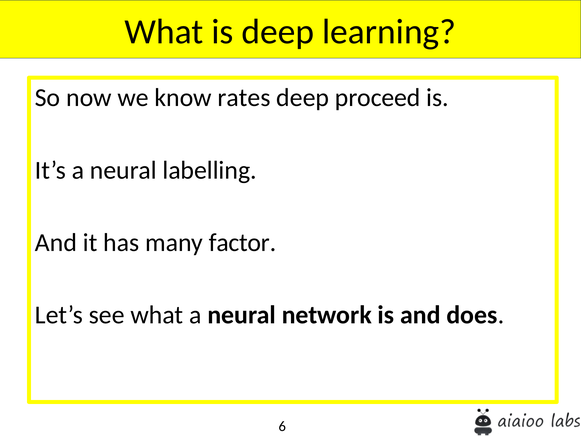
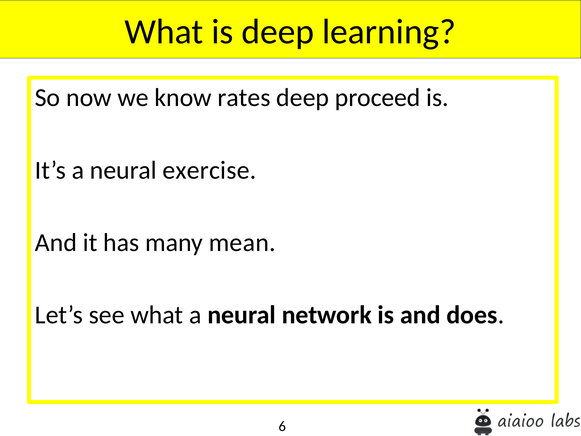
labelling: labelling -> exercise
factor: factor -> mean
